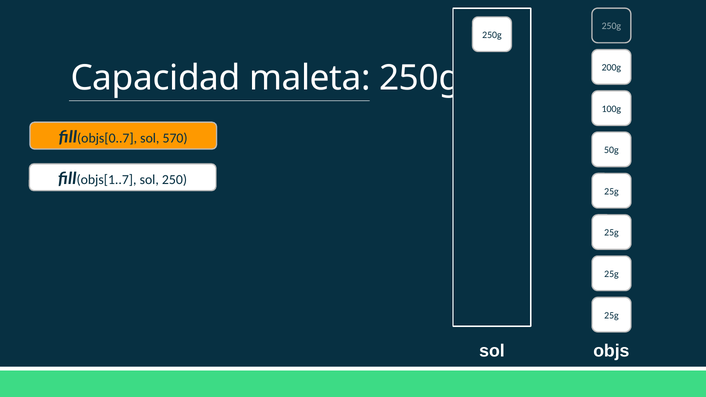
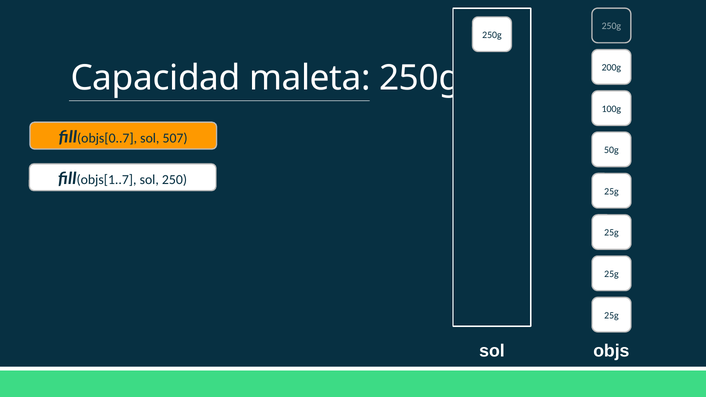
570: 570 -> 507
